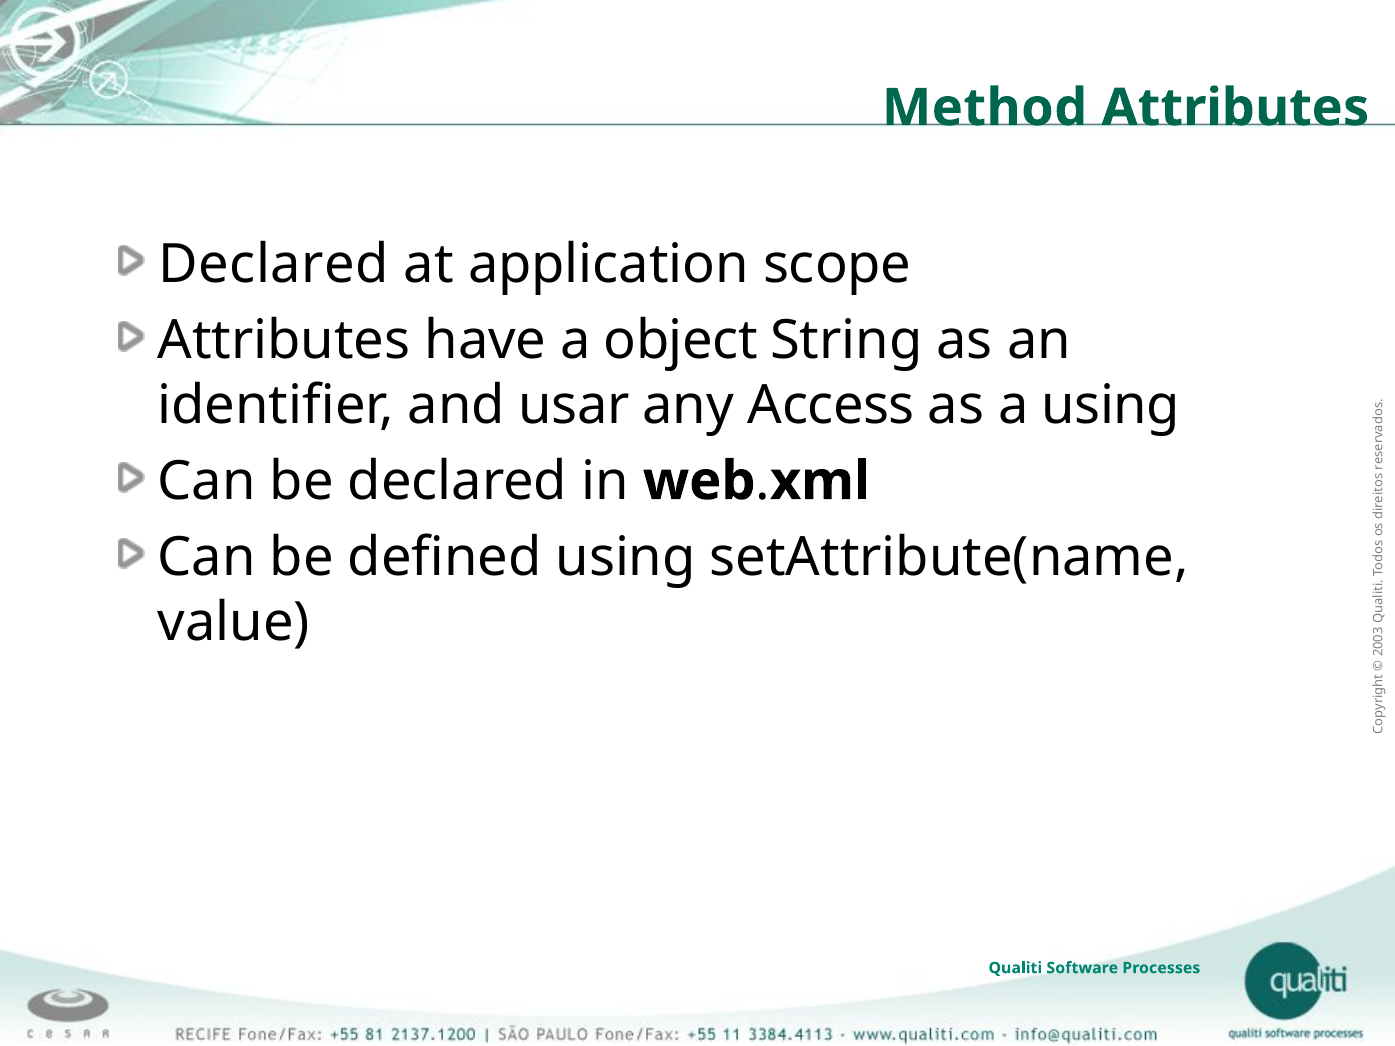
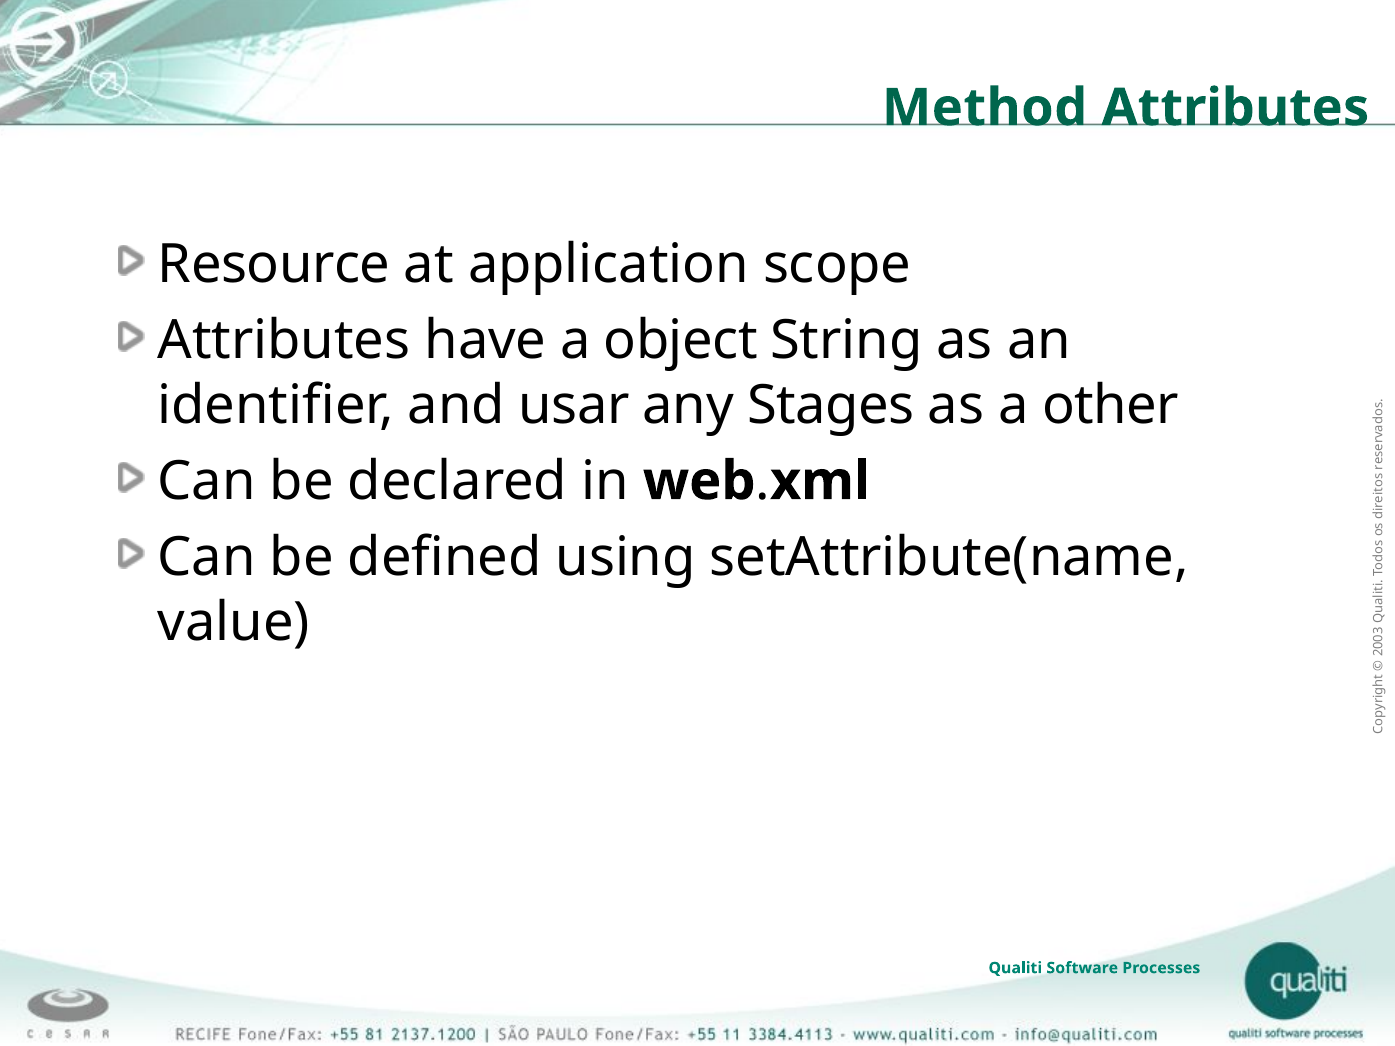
Declared at (274, 264): Declared -> Resource
Access: Access -> Stages
a using: using -> other
